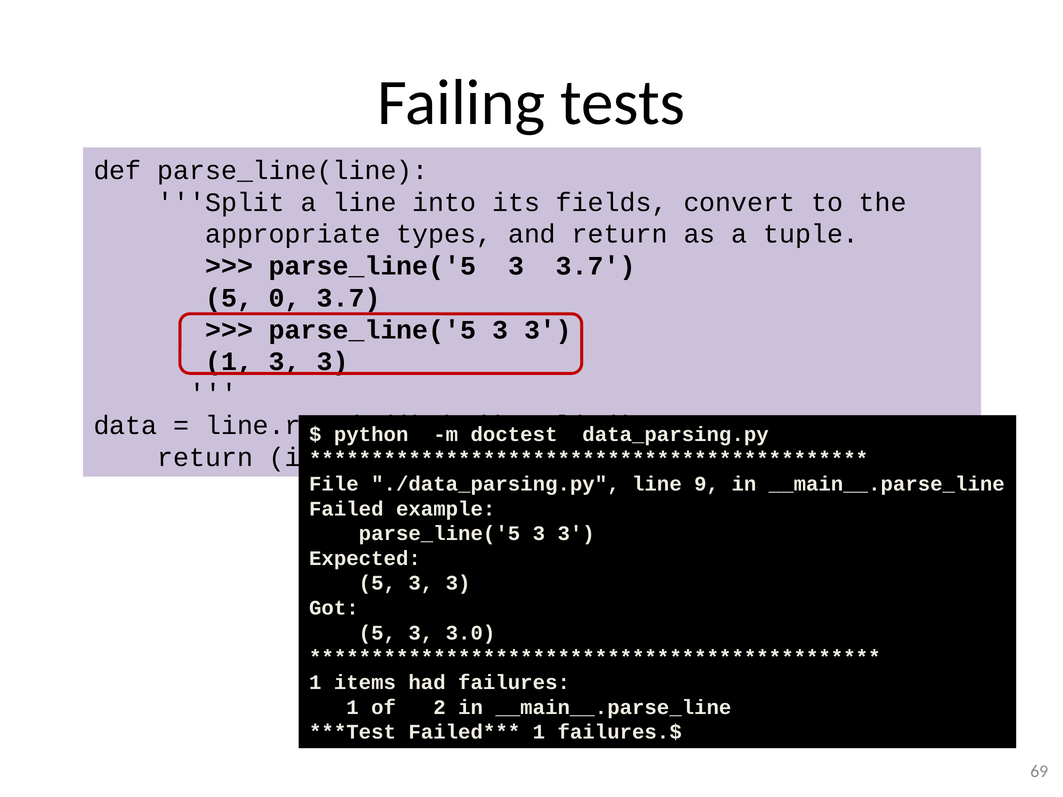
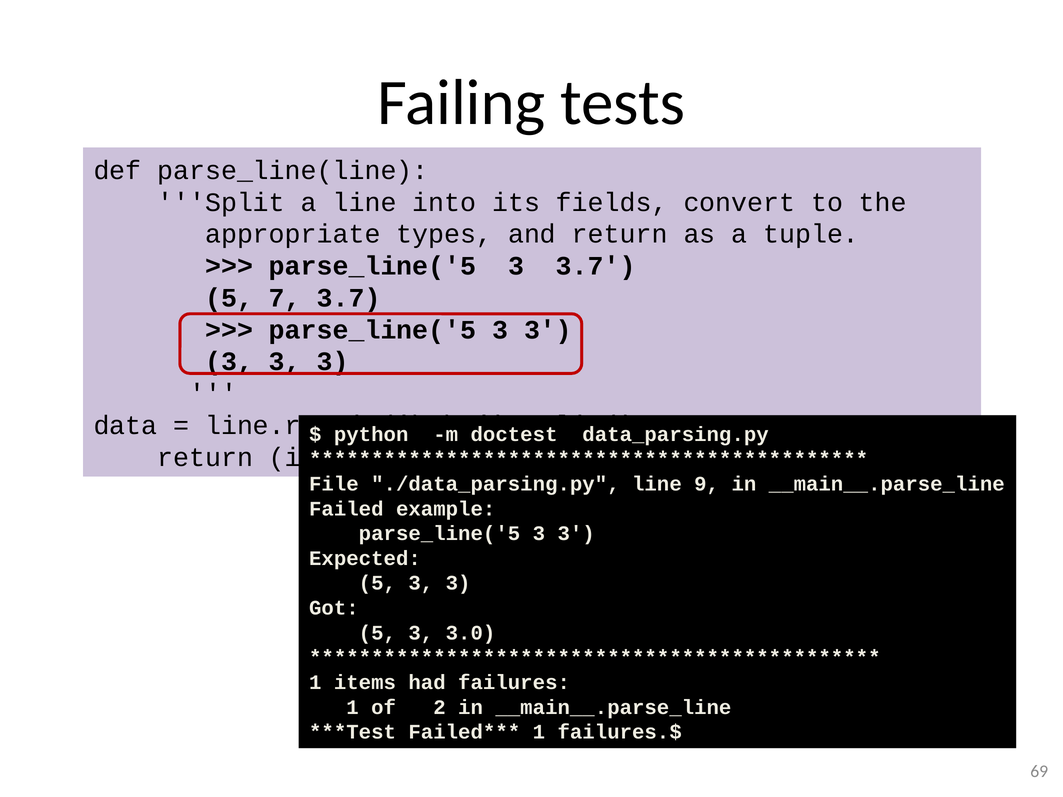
0: 0 -> 7
1 at (229, 362): 1 -> 3
